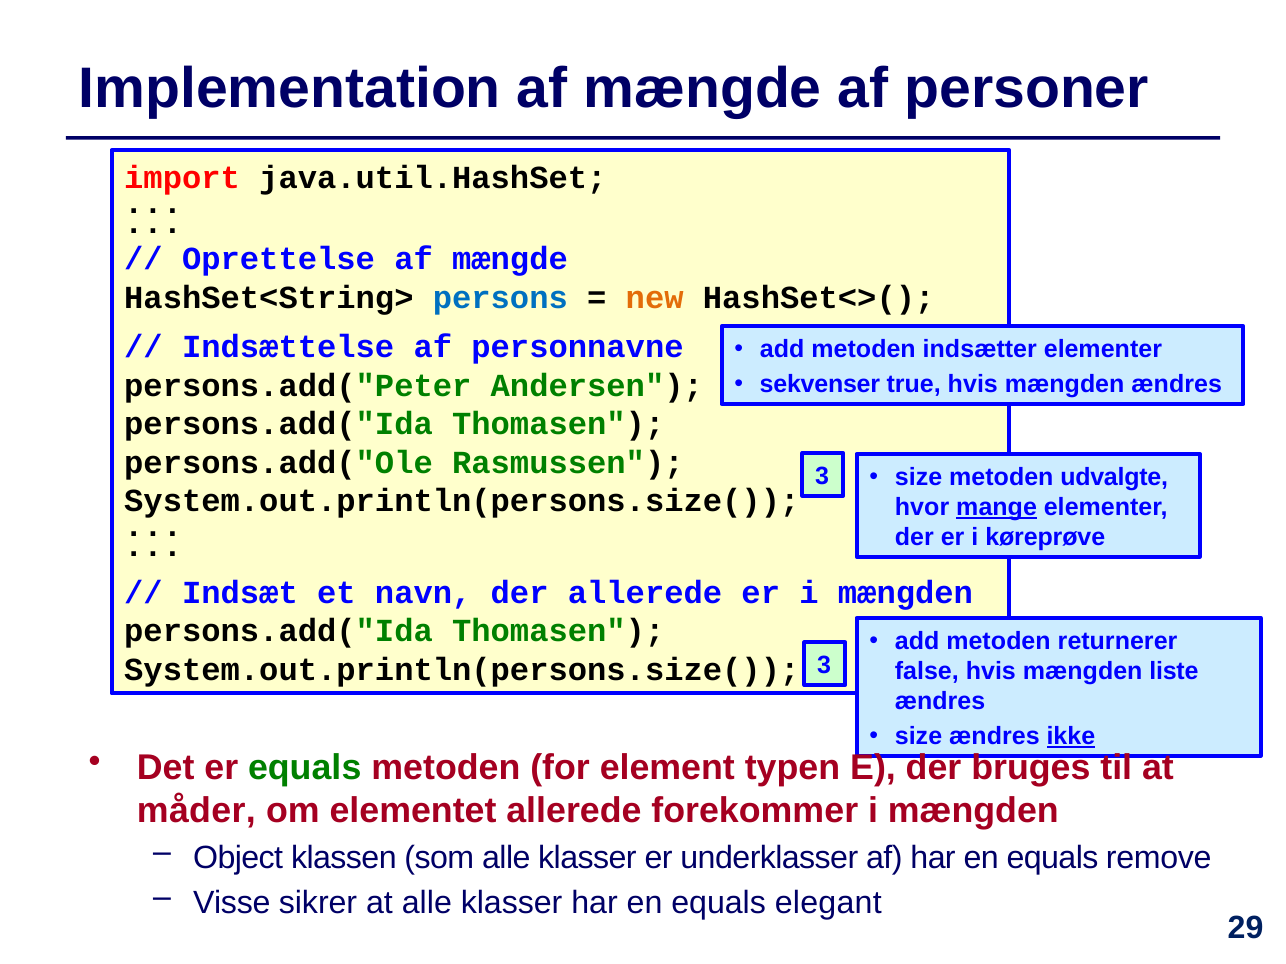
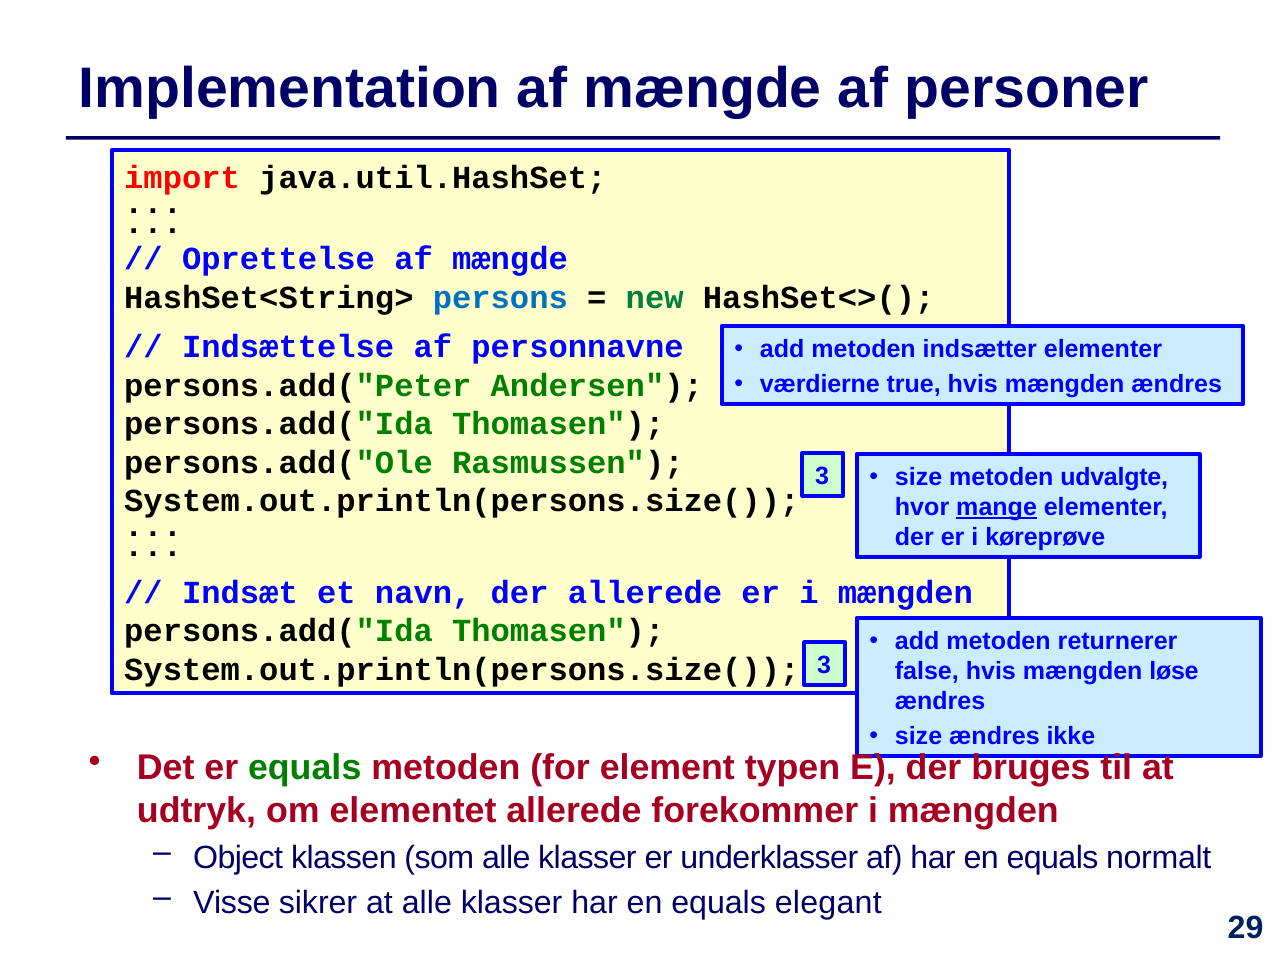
new colour: orange -> green
sekvenser: sekvenser -> værdierne
liste: liste -> løse
ikke underline: present -> none
måder: måder -> udtryk
remove: remove -> normalt
